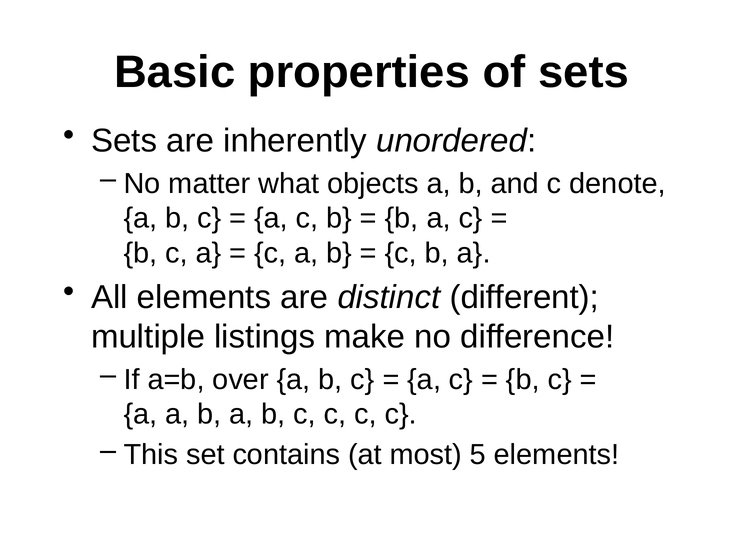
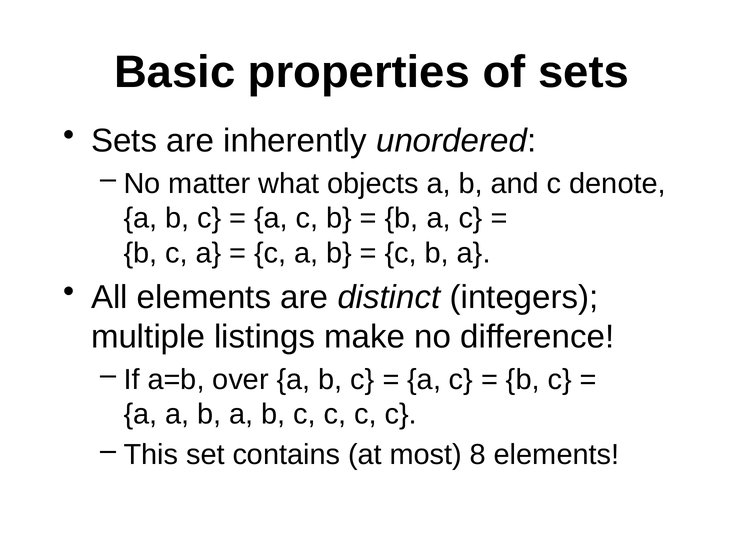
different: different -> integers
5: 5 -> 8
